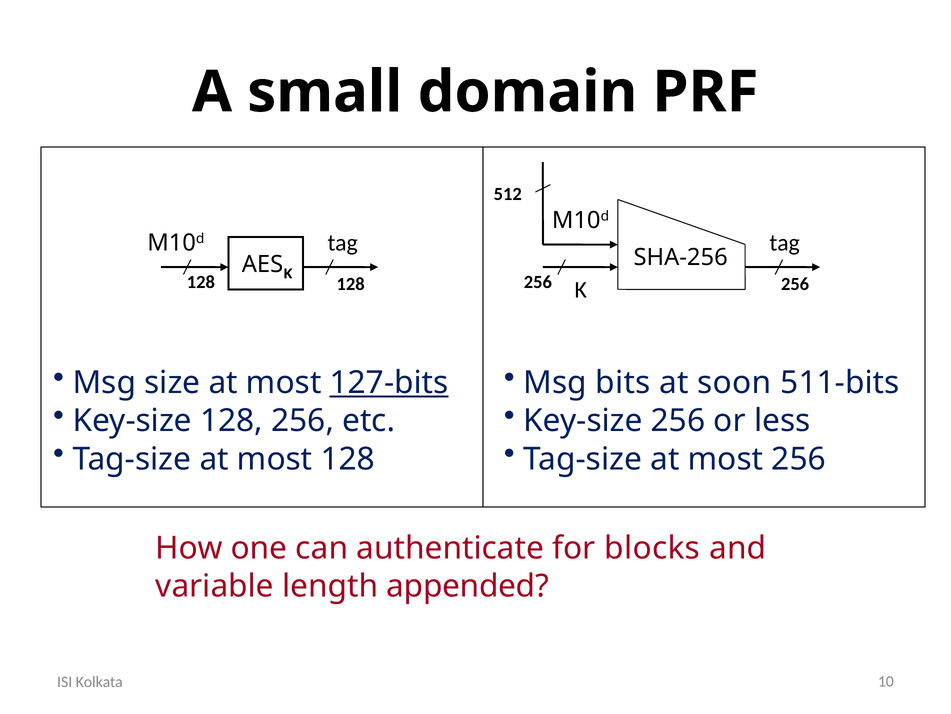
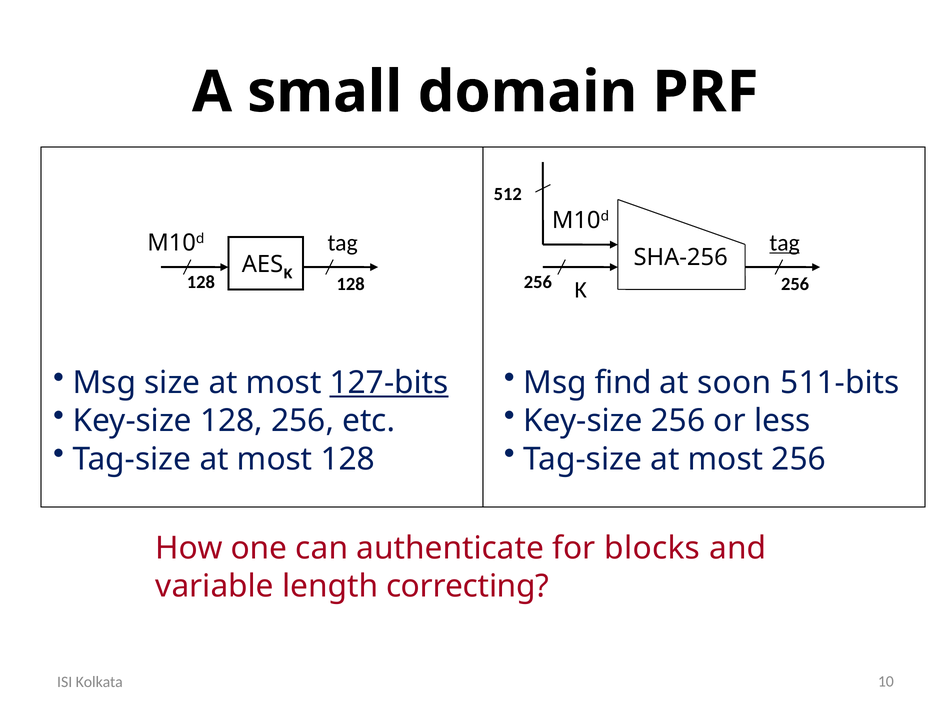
tag at (785, 242) underline: none -> present
bits: bits -> find
appended: appended -> correcting
